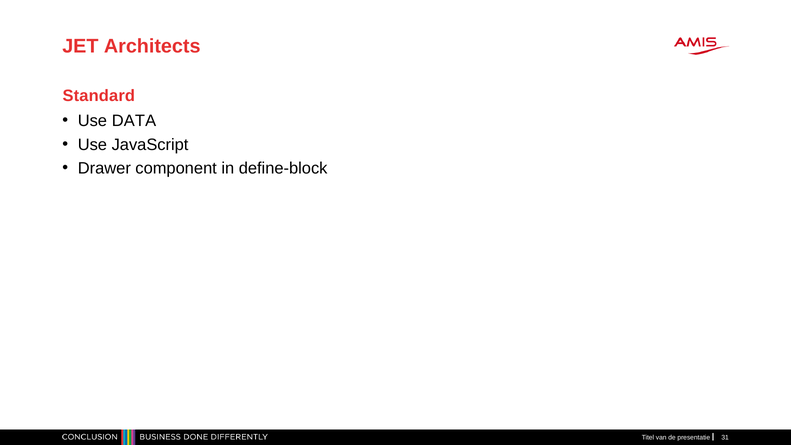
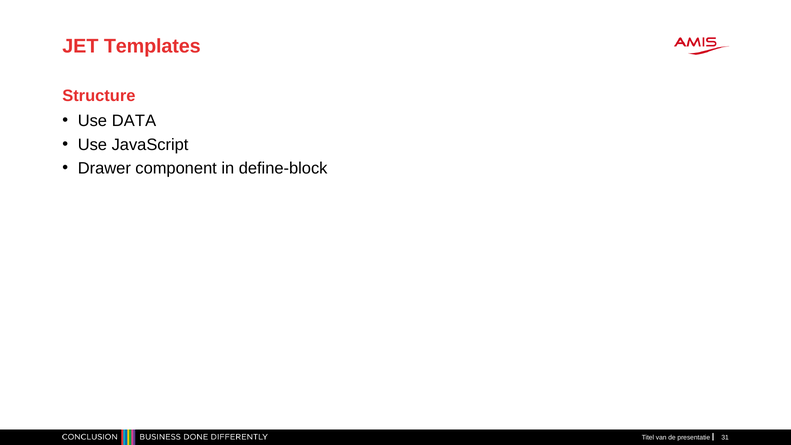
Architects: Architects -> Templates
Standard: Standard -> Structure
